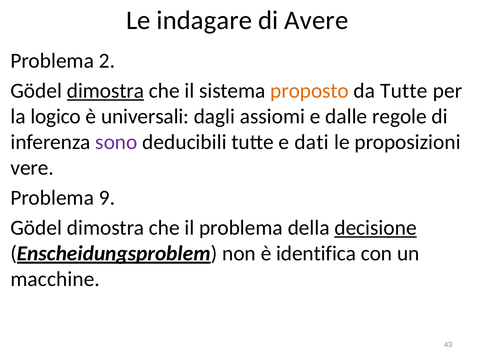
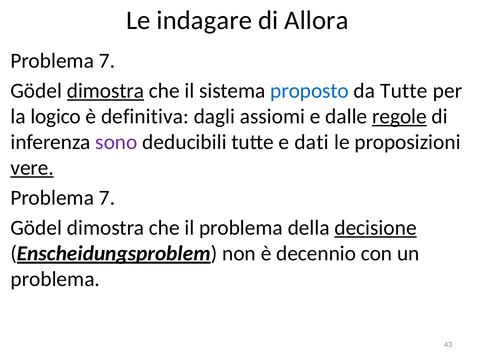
Avere: Avere -> Allora
2 at (107, 61): 2 -> 7
proposto colour: orange -> blue
universali: universali -> definitiva
regole underline: none -> present
vere underline: none -> present
9 at (107, 198): 9 -> 7
identifica: identifica -> decennio
macchine at (55, 279): macchine -> problema
